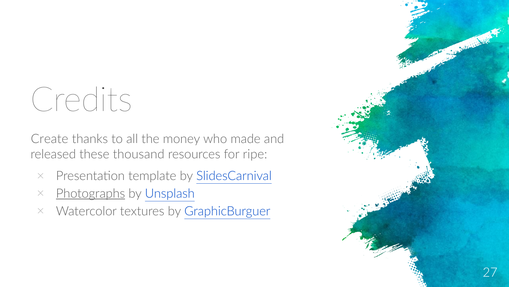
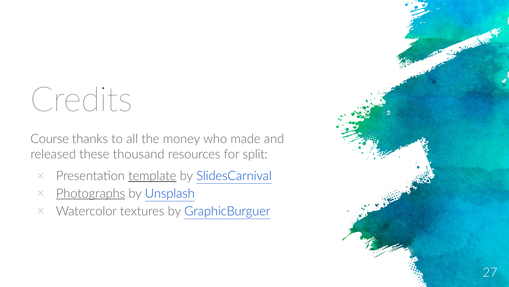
Create: Create -> Course
ripe: ripe -> split
template underline: none -> present
